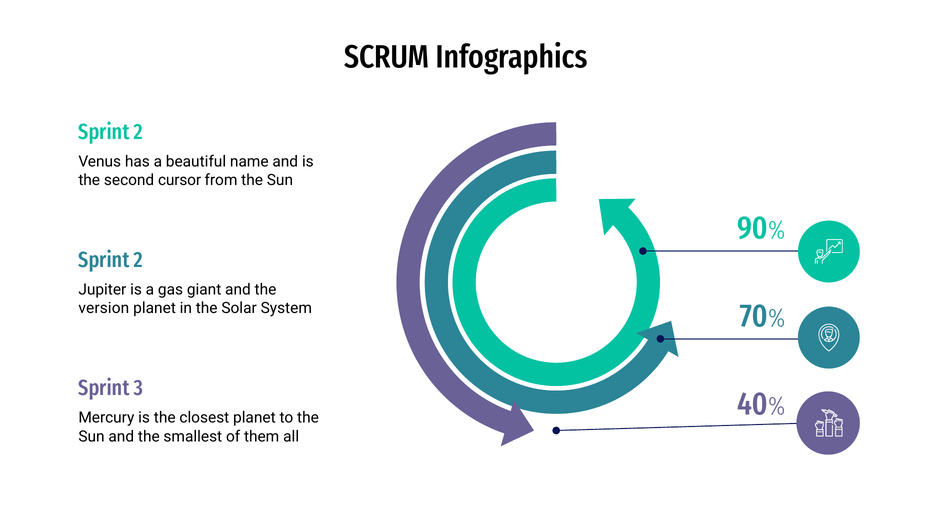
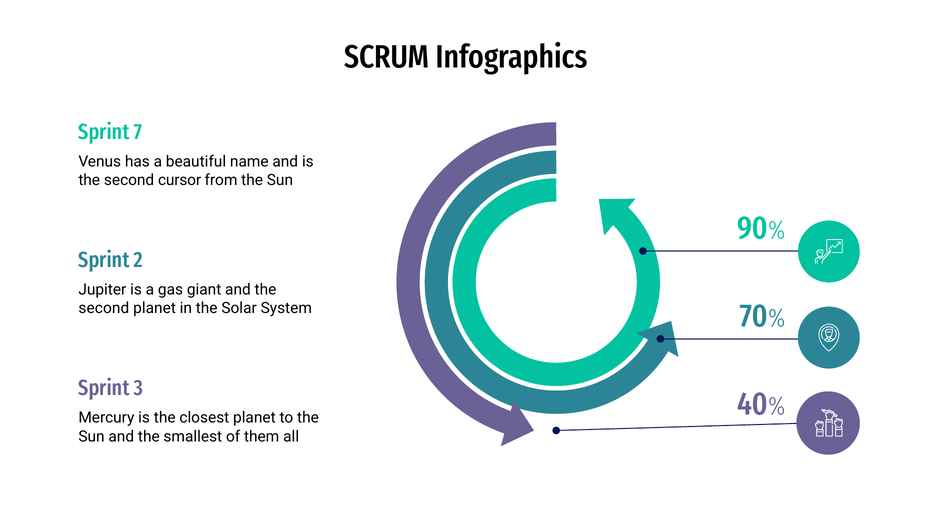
2 at (138, 132): 2 -> 7
version at (104, 308): version -> second
